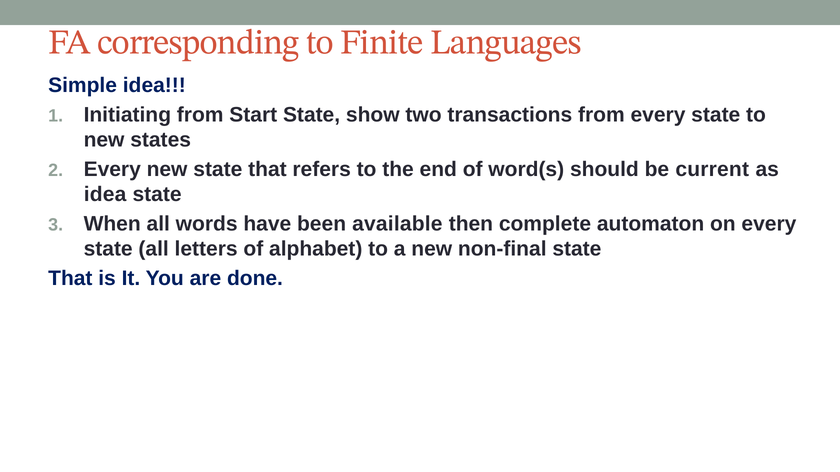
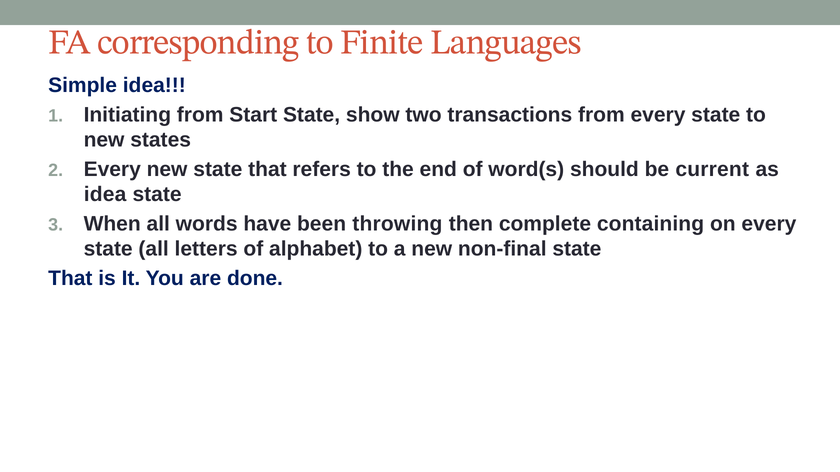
available: available -> throwing
automaton: automaton -> containing
